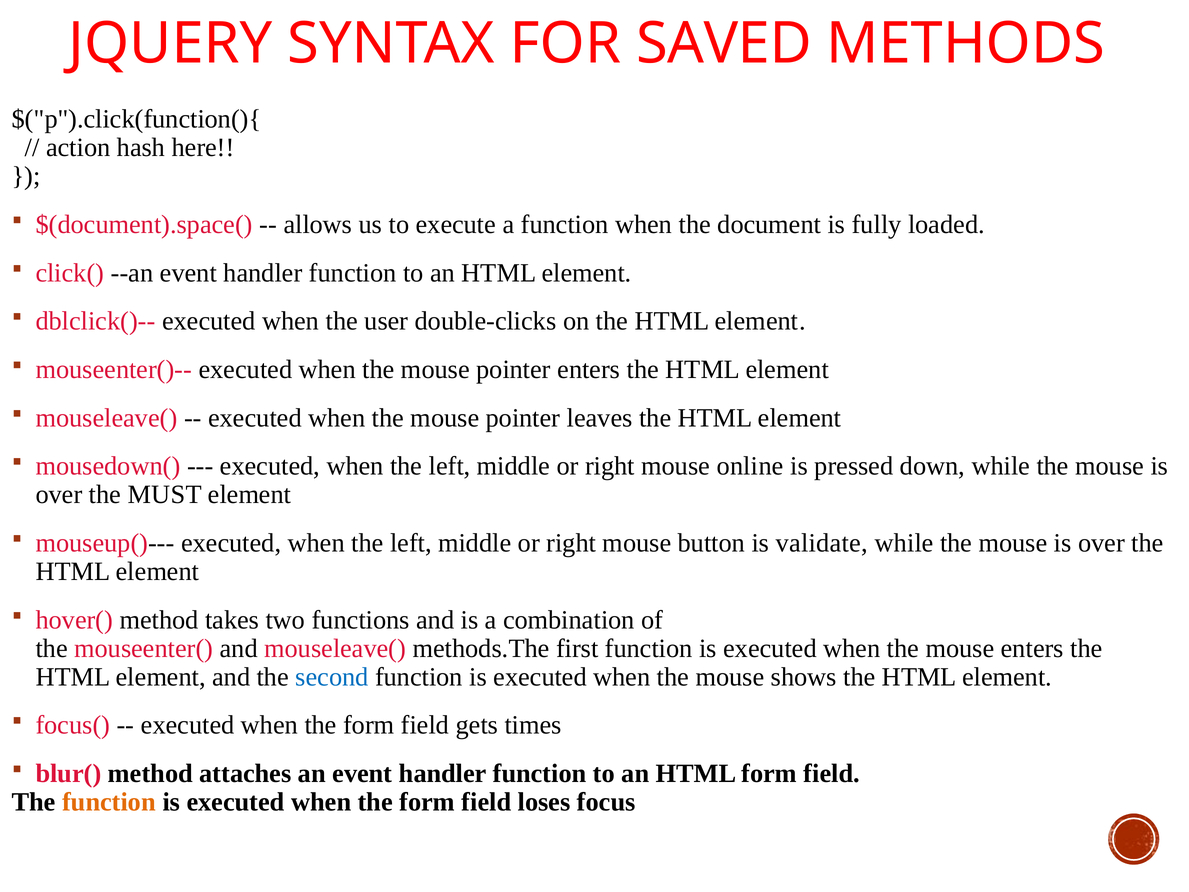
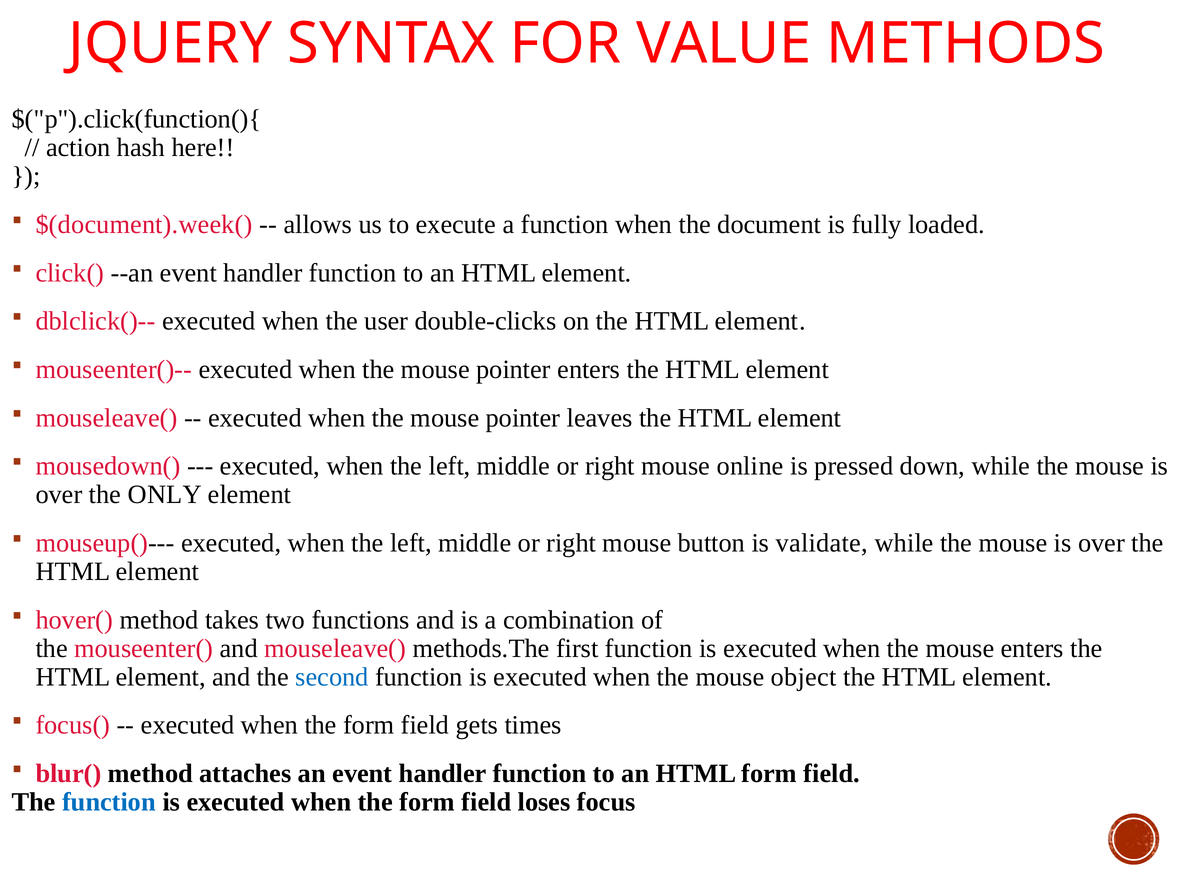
SAVED: SAVED -> VALUE
$(document).space(: $(document).space( -> $(document).week(
MUST: MUST -> ONLY
shows: shows -> object
function at (109, 802) colour: orange -> blue
